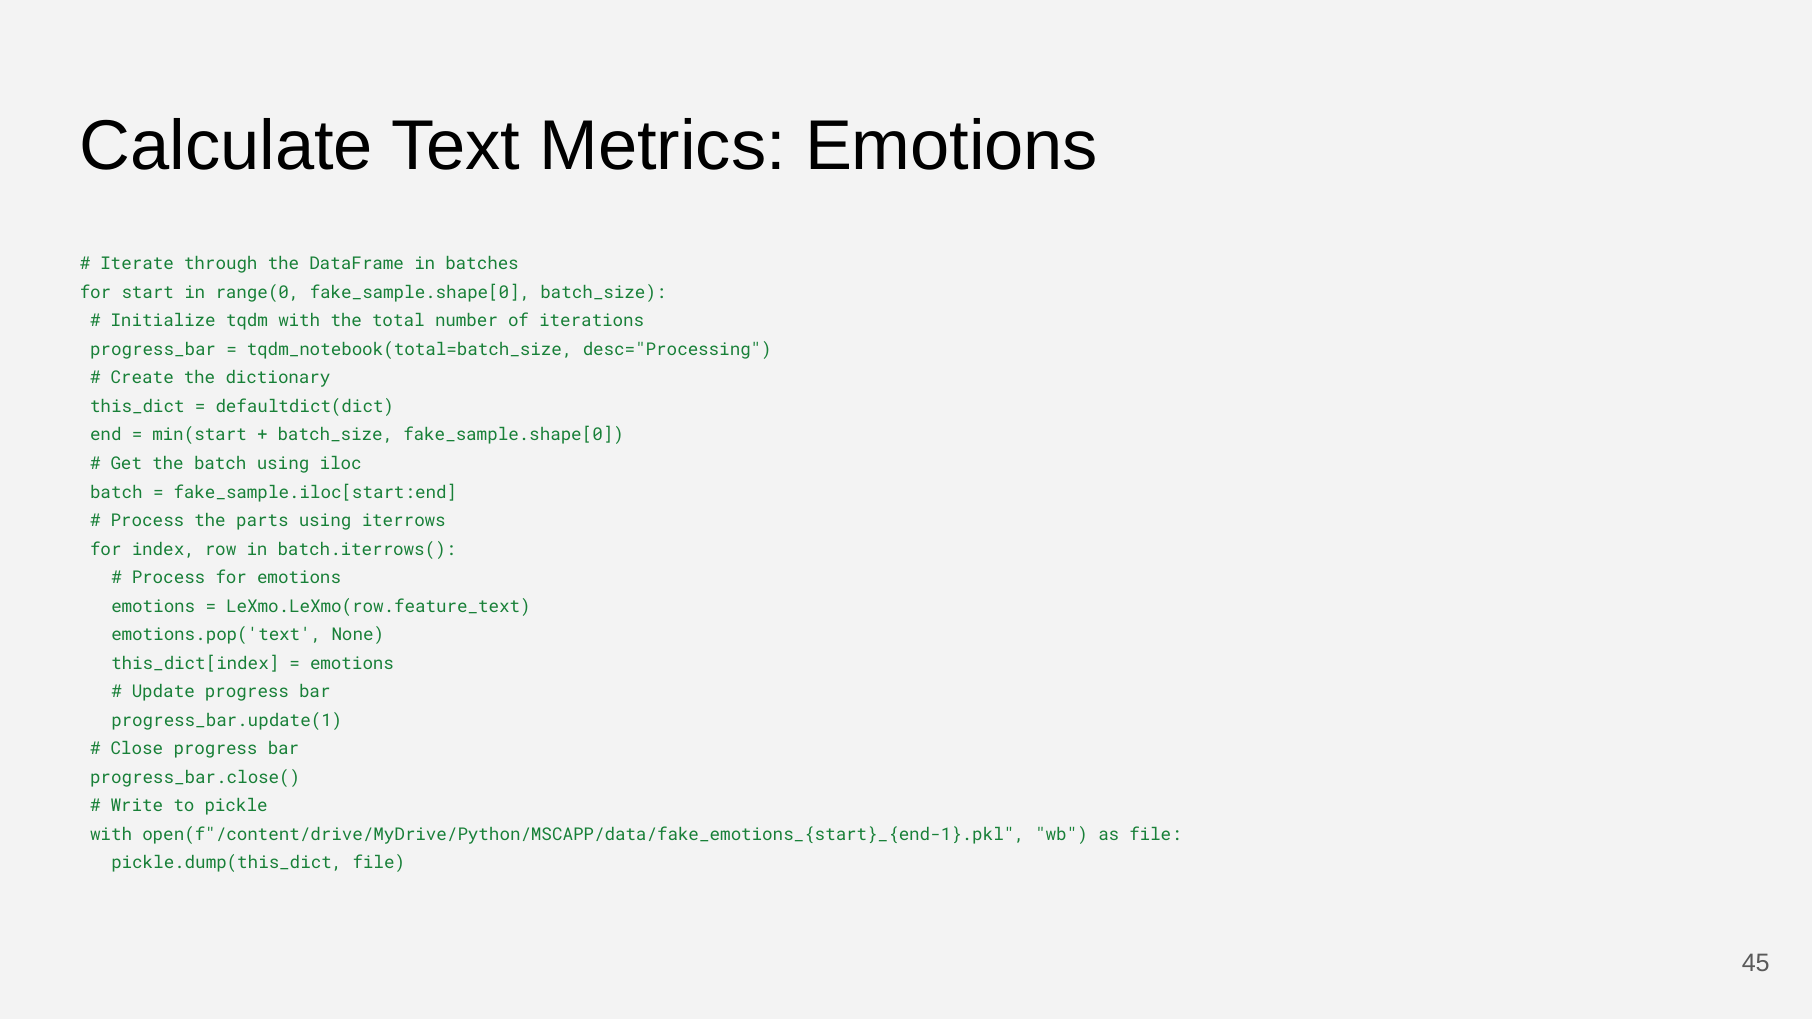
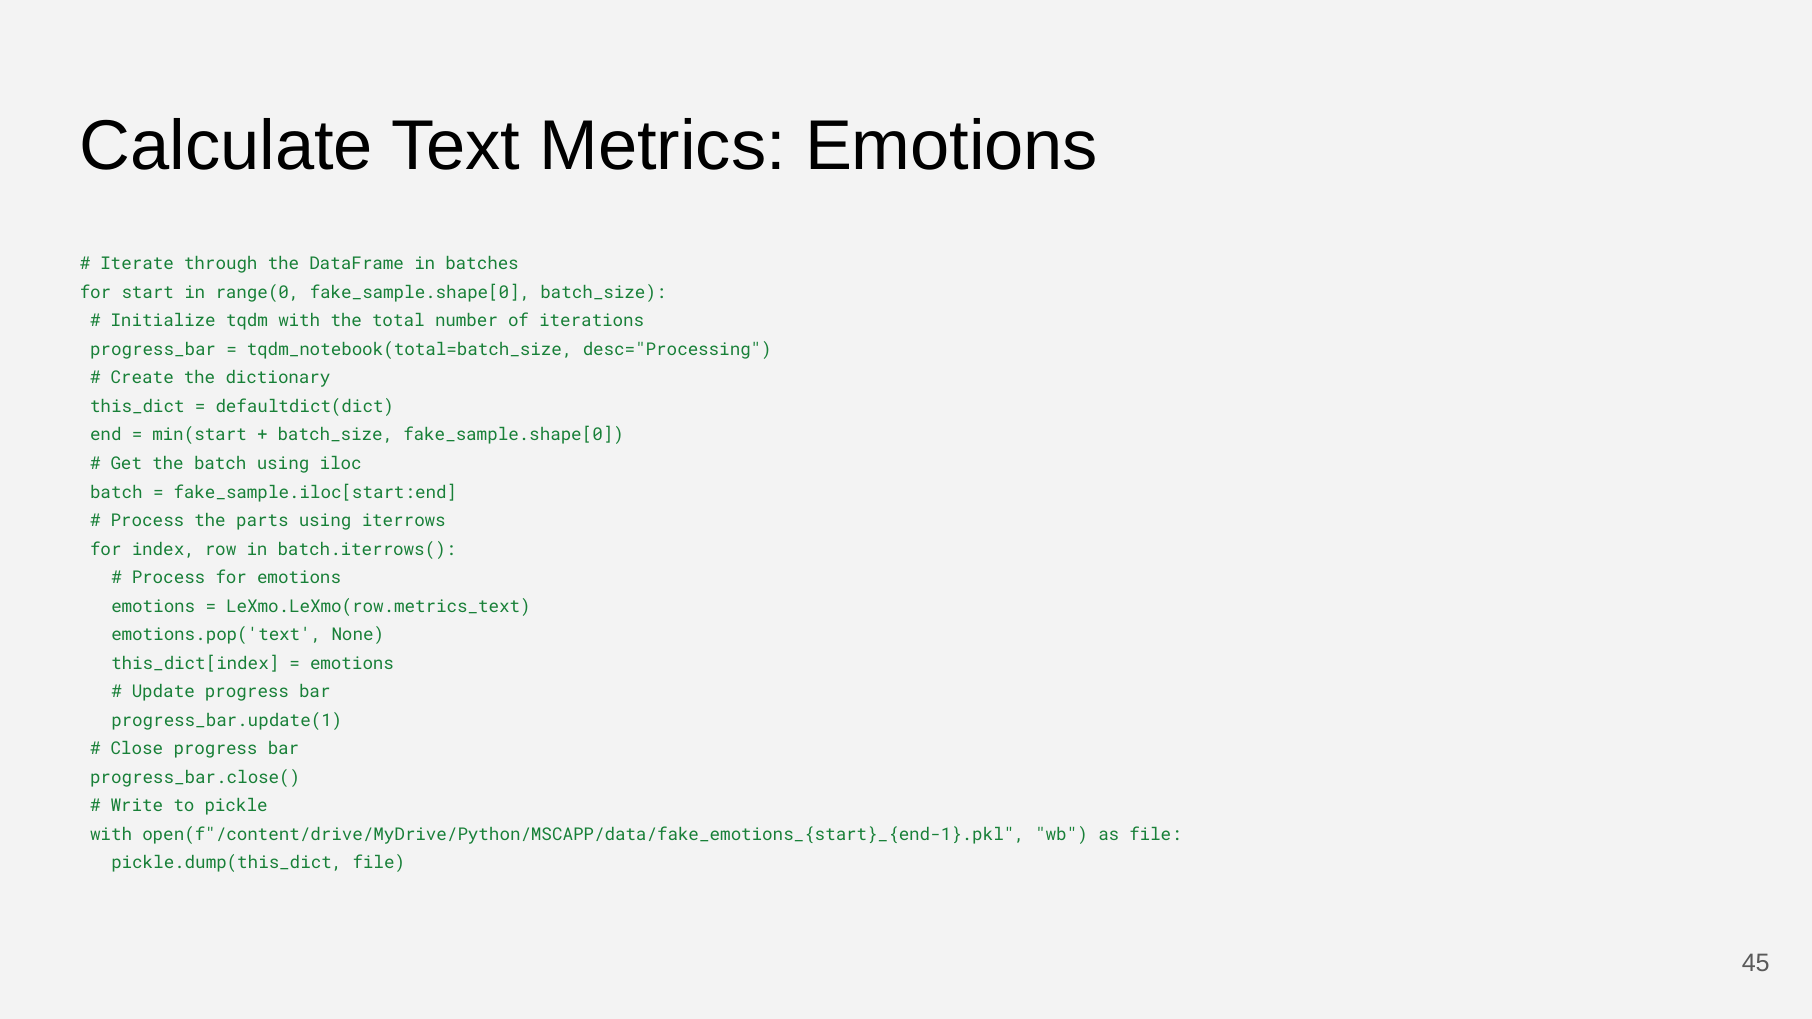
LeXmo.LeXmo(row.feature_text: LeXmo.LeXmo(row.feature_text -> LeXmo.LeXmo(row.metrics_text
